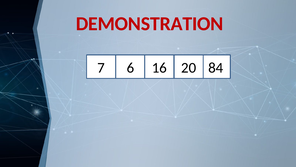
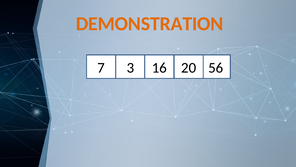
DEMONSTRATION colour: red -> orange
6: 6 -> 3
84: 84 -> 56
